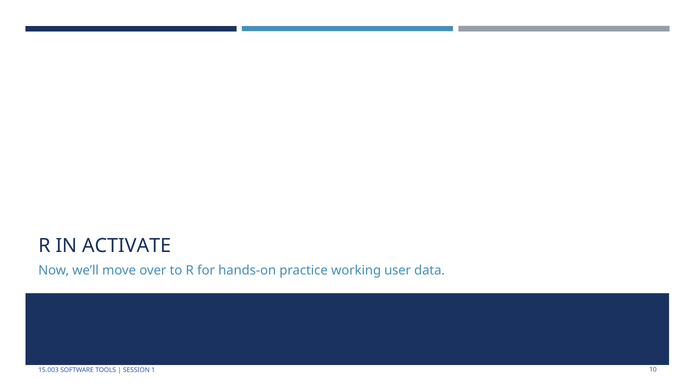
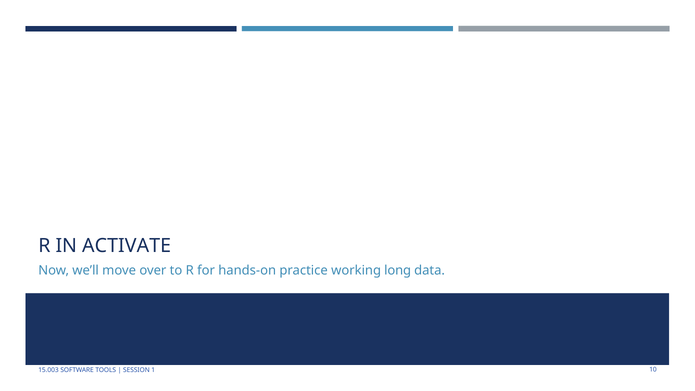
user: user -> long
